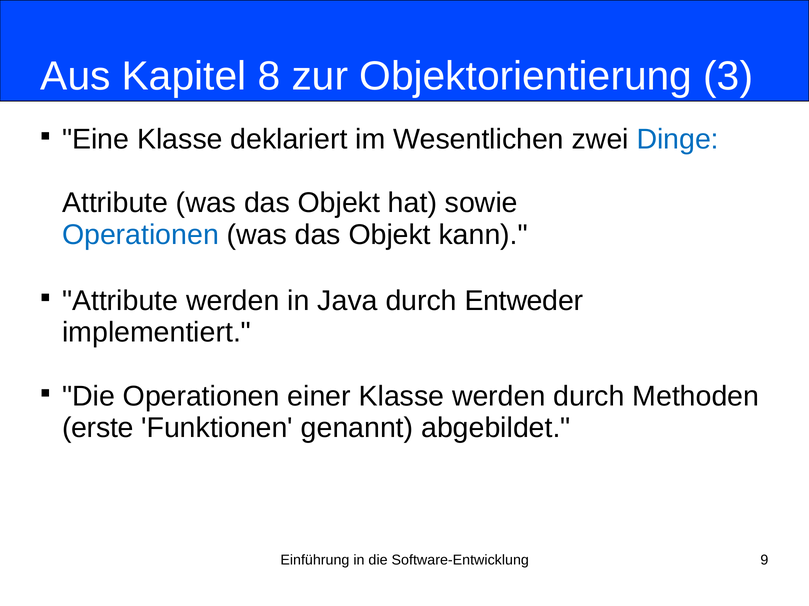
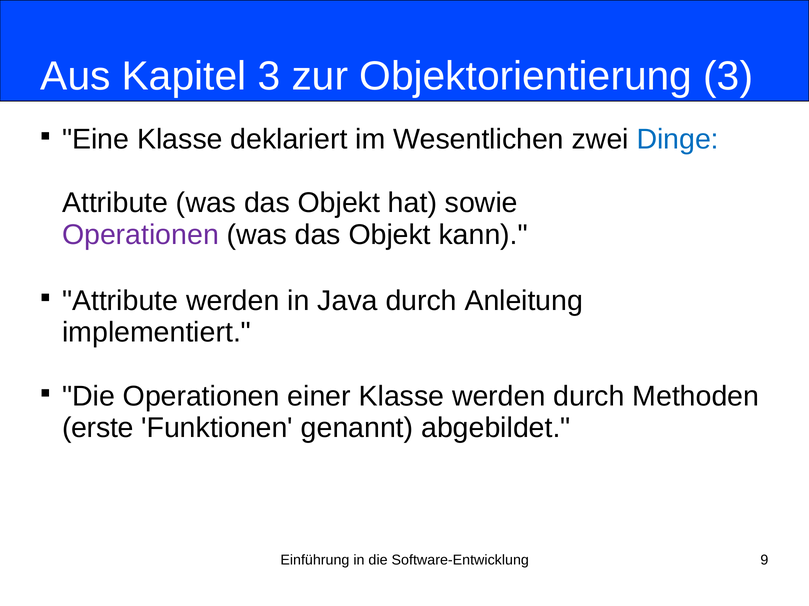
Kapitel 8: 8 -> 3
Operationen at (141, 235) colour: blue -> purple
Entweder: Entweder -> Anleitung
